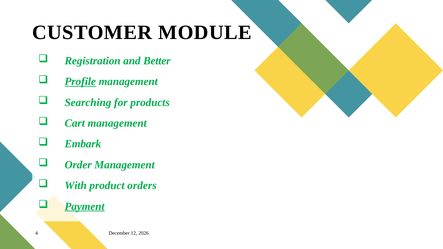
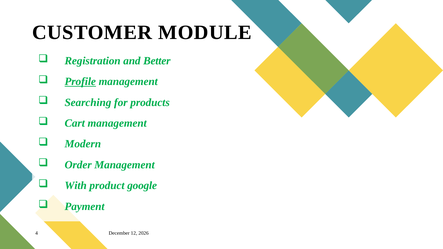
Embark: Embark -> Modern
orders: orders -> google
Payment underline: present -> none
